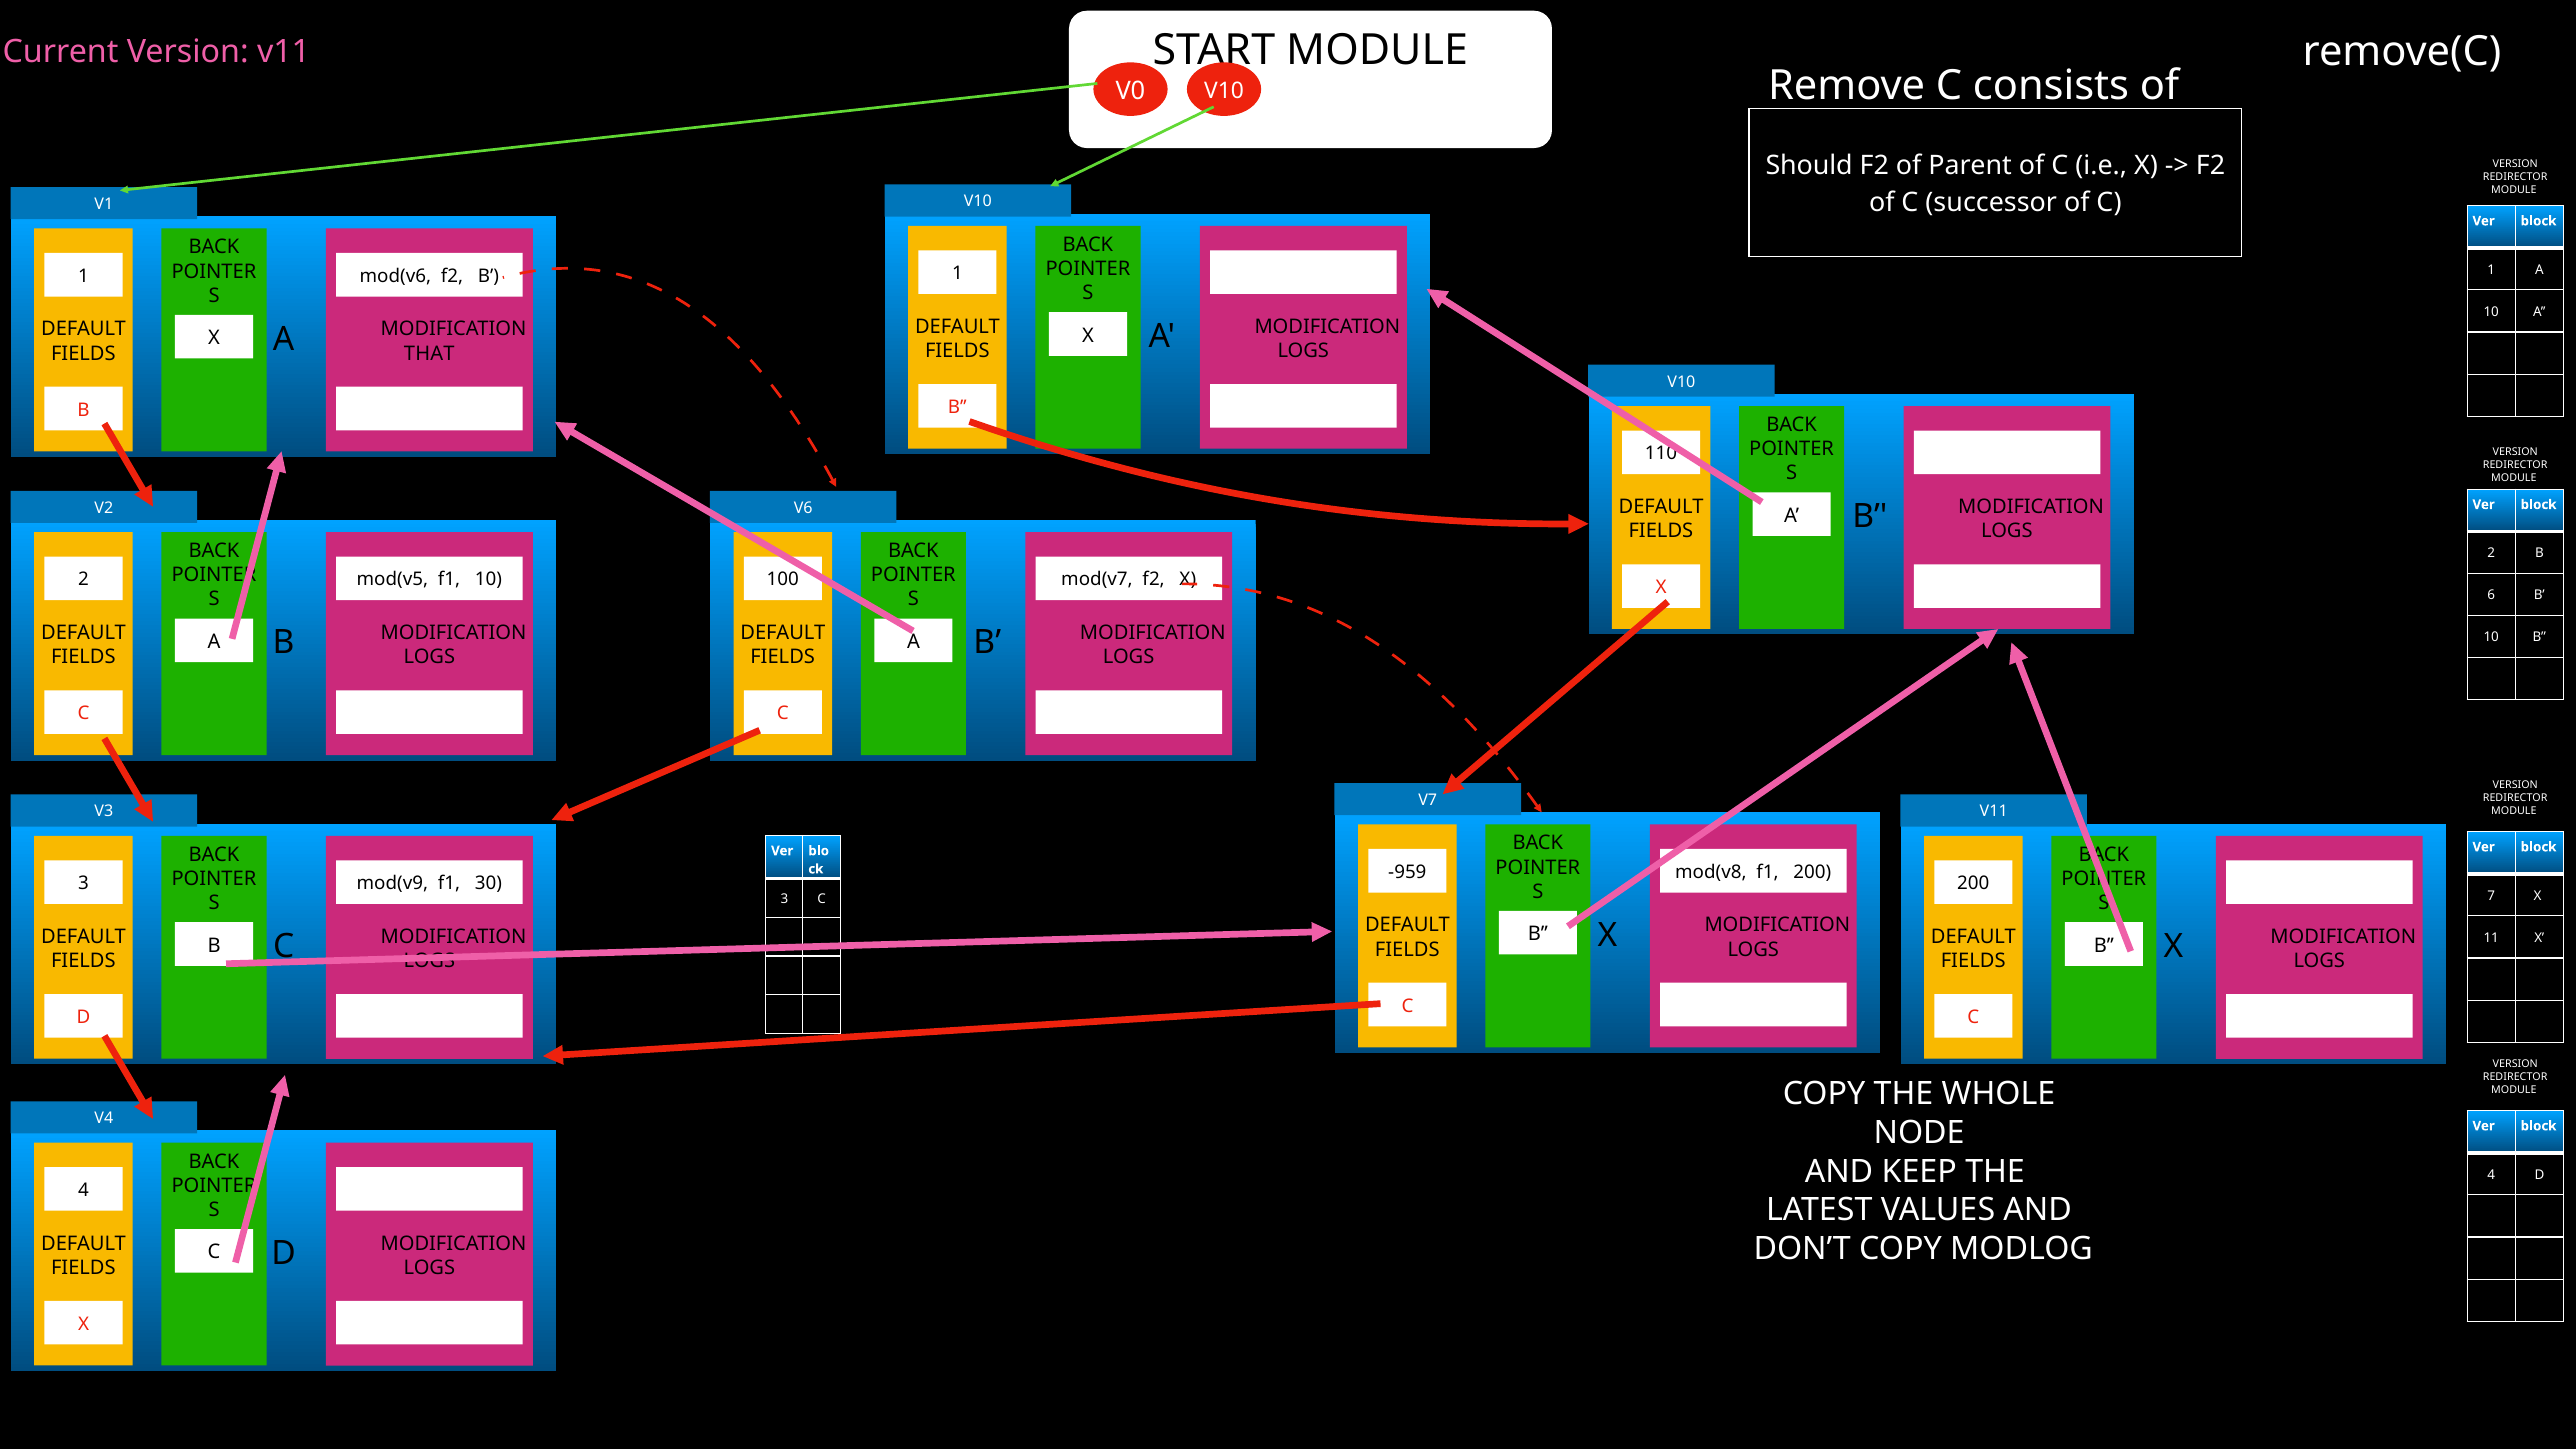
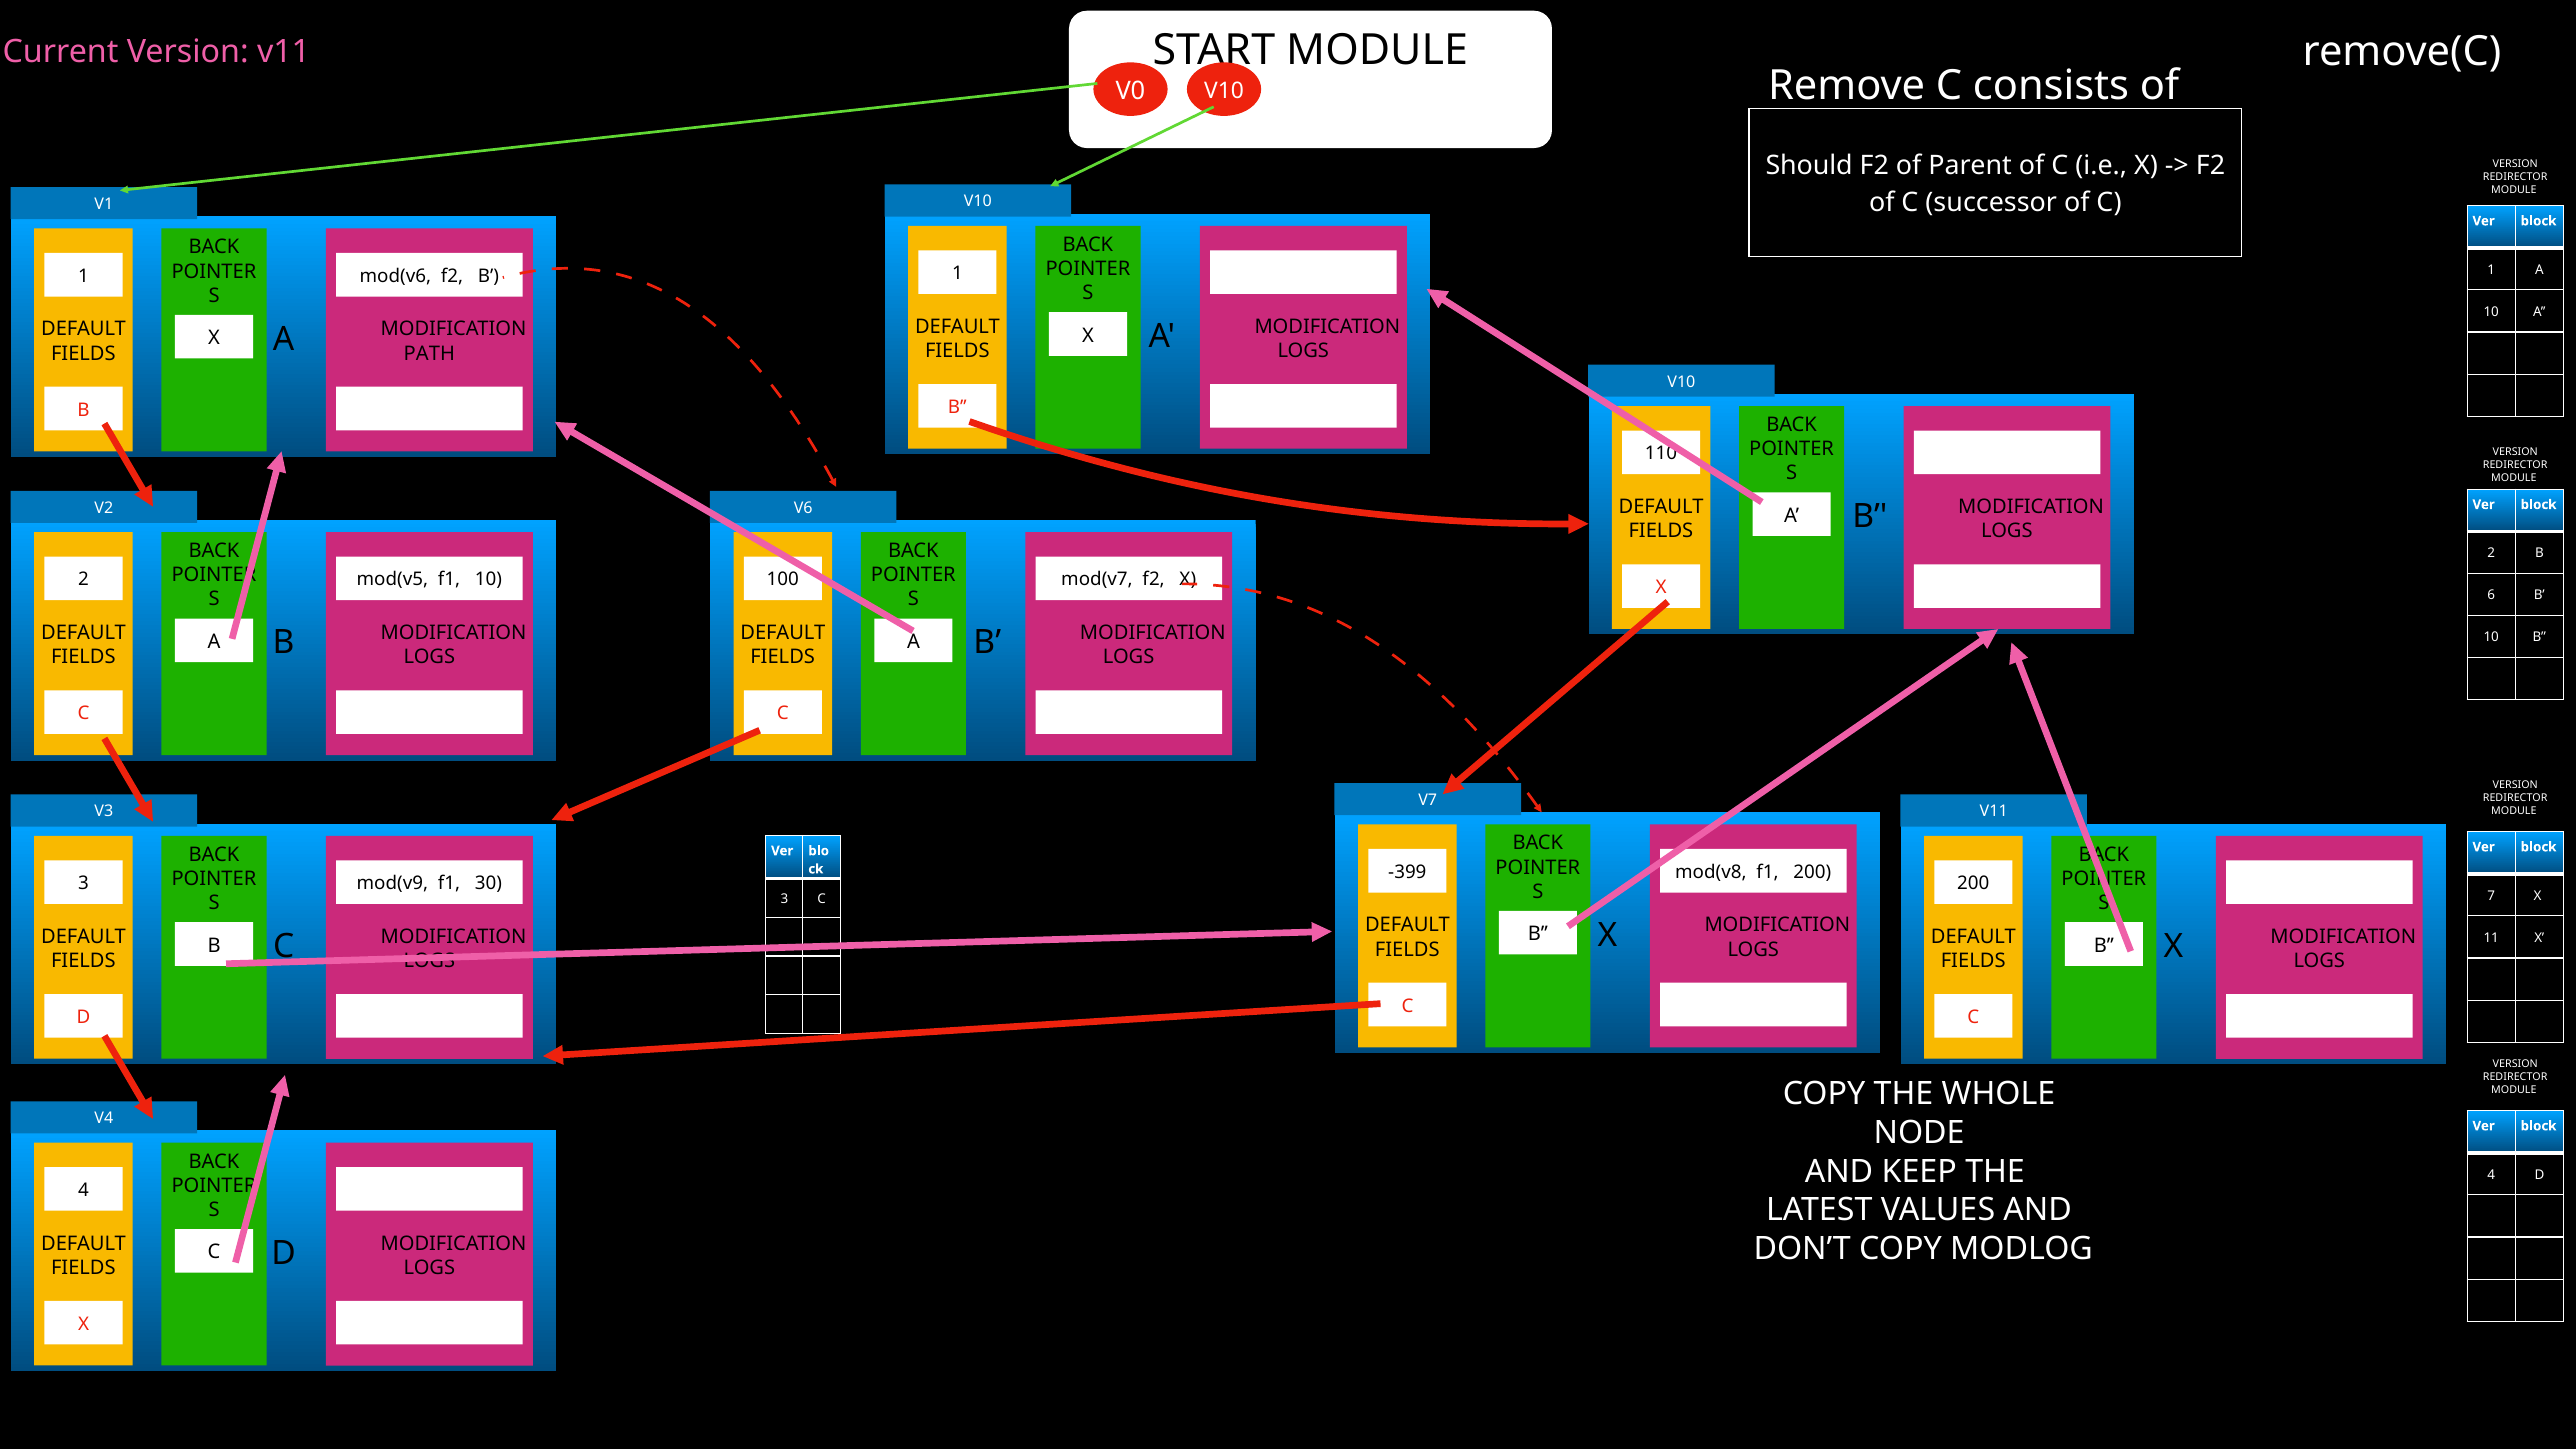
THAT: THAT -> PATH
-959: -959 -> -399
